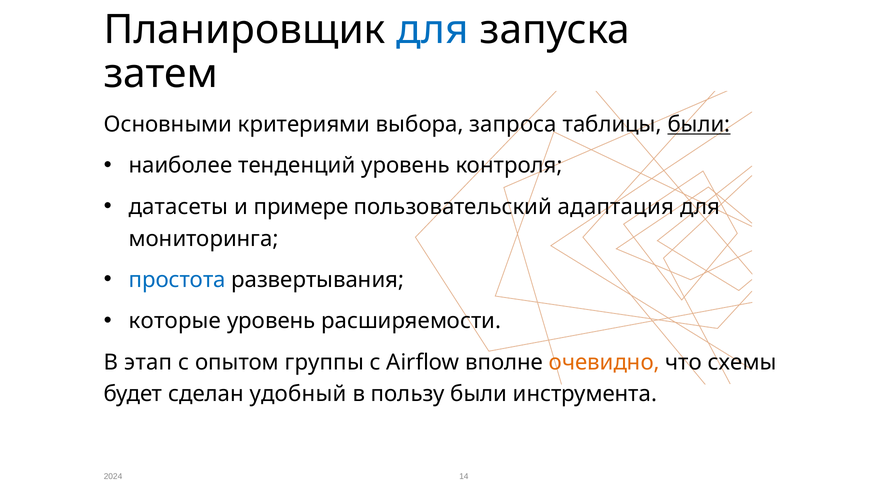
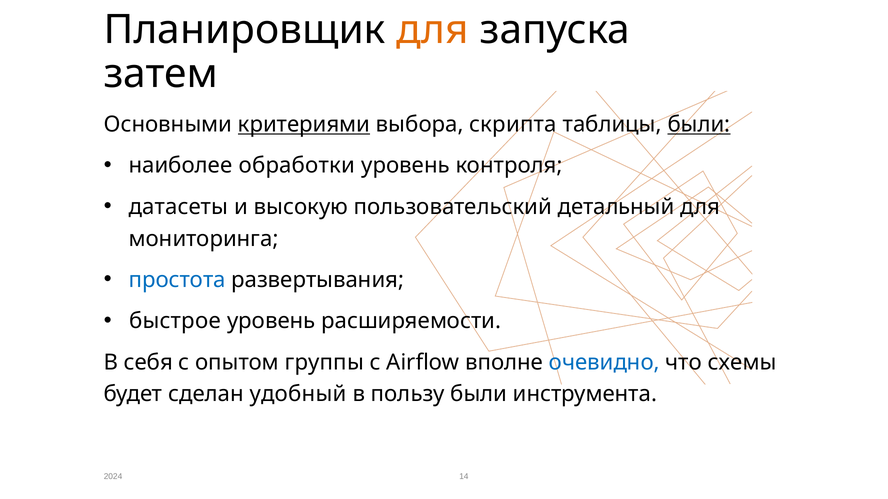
для at (433, 30) colour: blue -> orange
критериями underline: none -> present
запроса: запроса -> скрипта
тенденций: тенденций -> обработки
примере: примере -> высокую
адаптация: адаптация -> детальный
которые: которые -> быстрое
этап: этап -> себя
очевидно colour: orange -> blue
